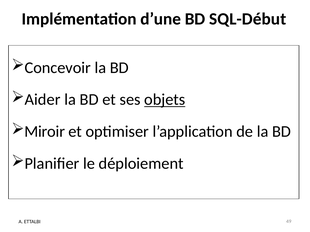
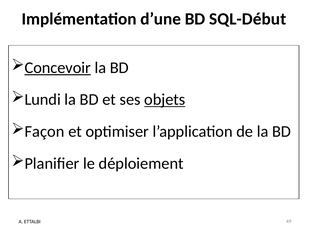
Concevoir underline: none -> present
Aider: Aider -> Lundi
Miroir: Miroir -> Façon
